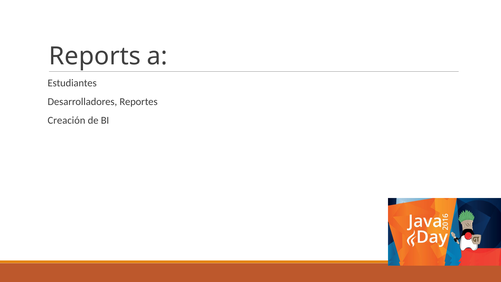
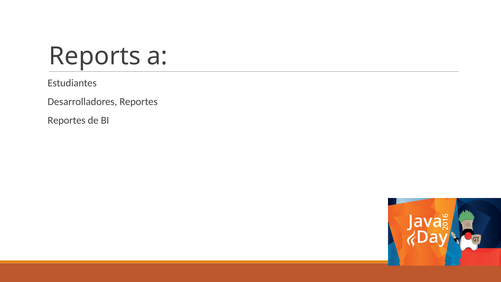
Creación at (67, 120): Creación -> Reportes
